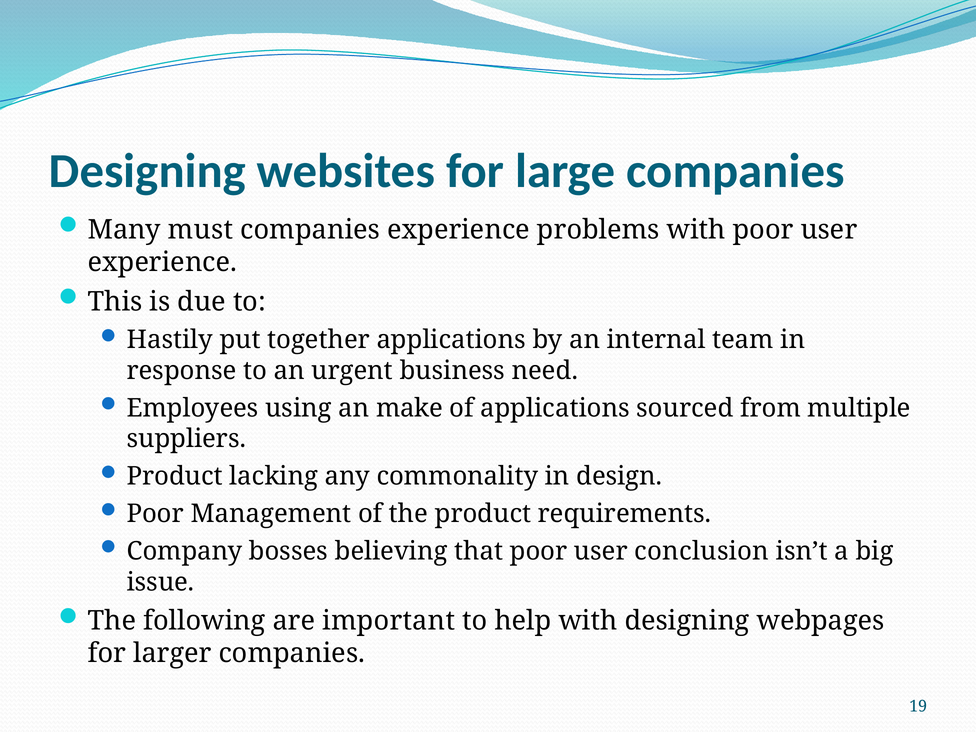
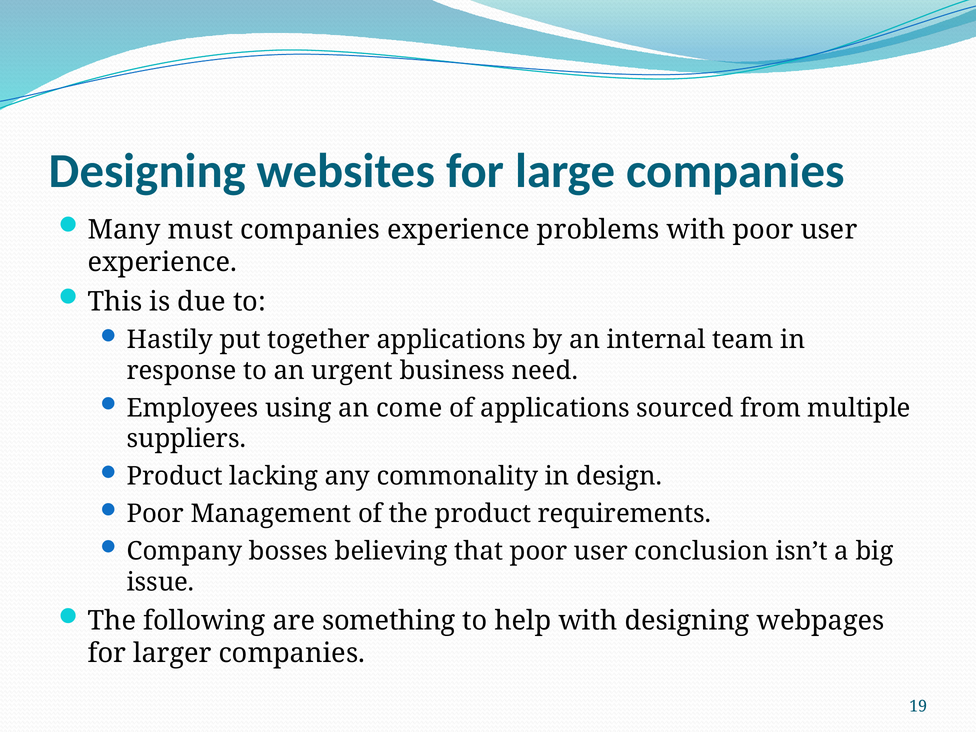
make: make -> come
important: important -> something
